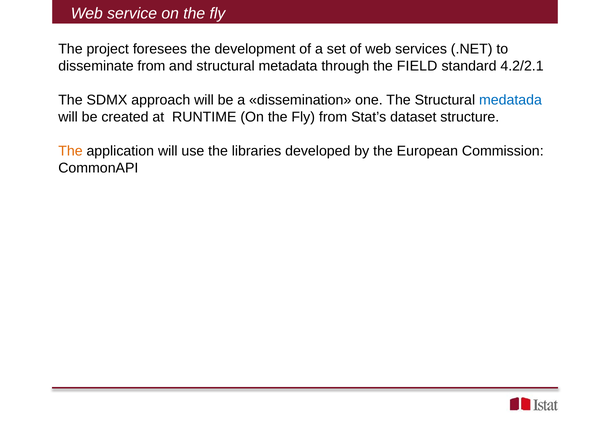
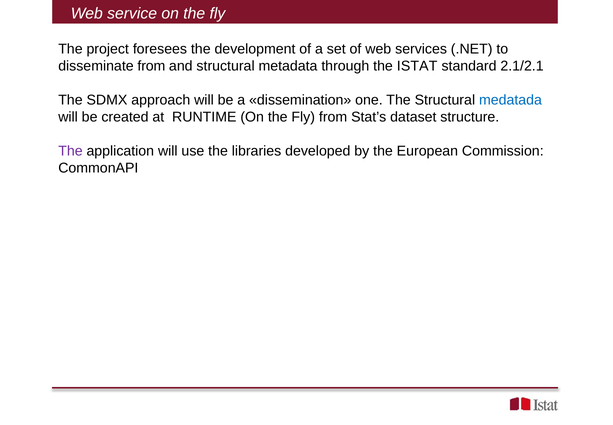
FIELD: FIELD -> ISTAT
4.2/2.1: 4.2/2.1 -> 2.1/2.1
The at (70, 151) colour: orange -> purple
